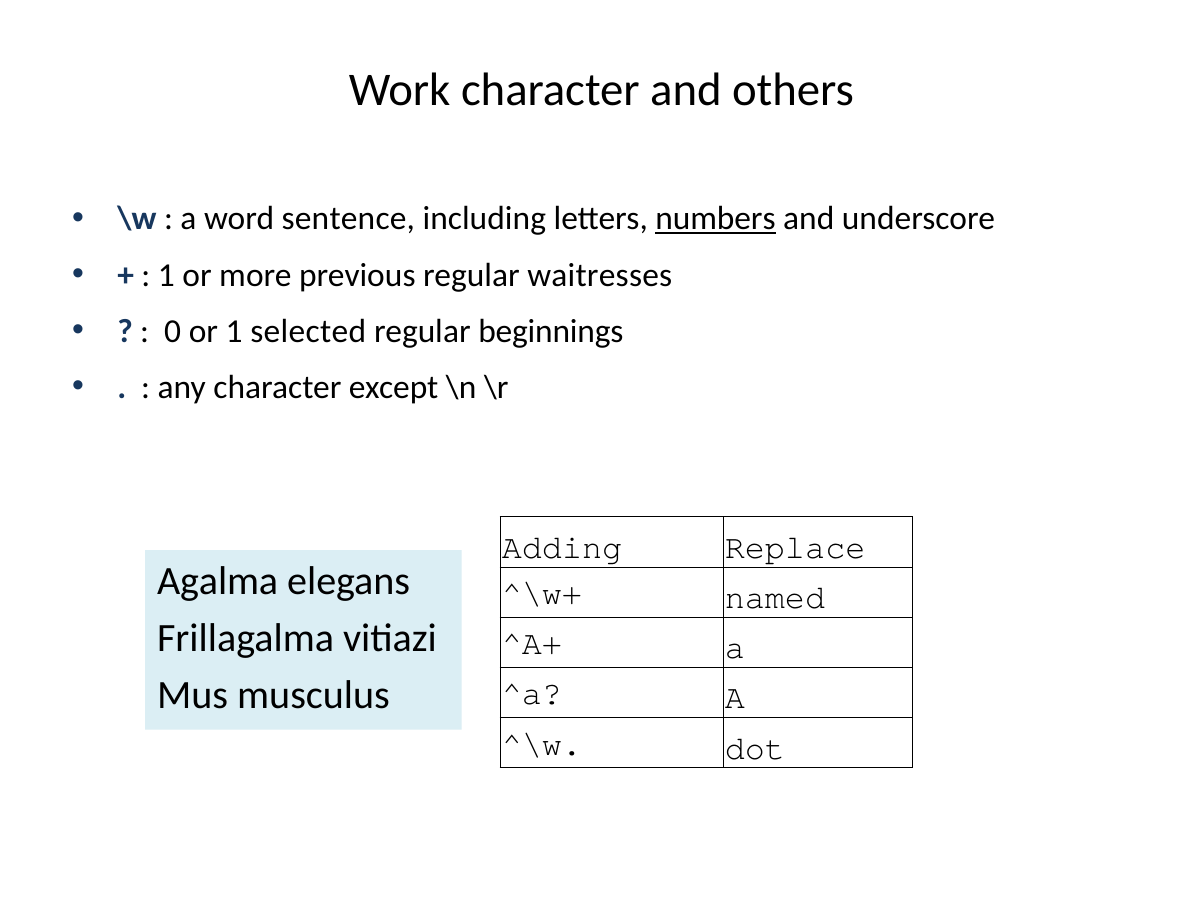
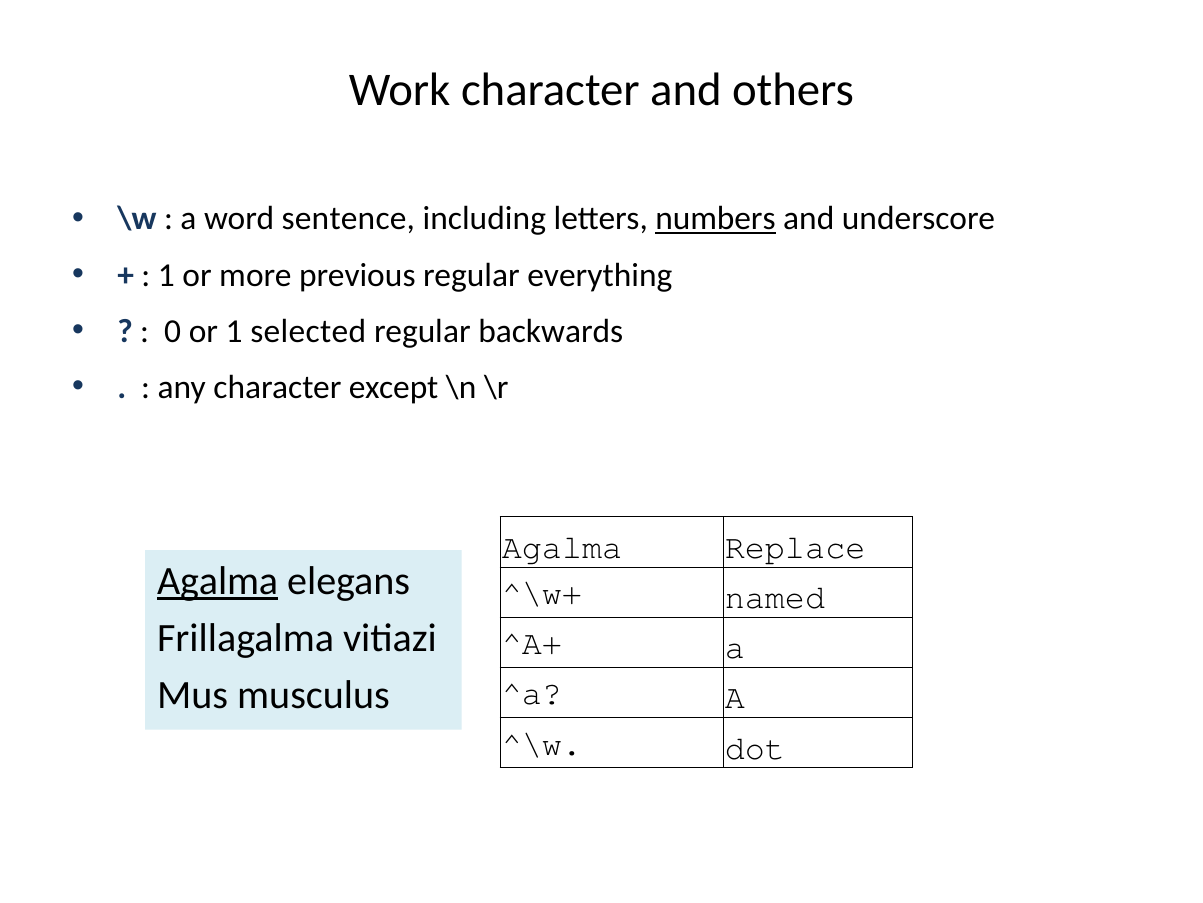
waitresses: waitresses -> everything
beginnings: beginnings -> backwards
Adding at (562, 547): Adding -> Agalma
Agalma at (218, 581) underline: none -> present
